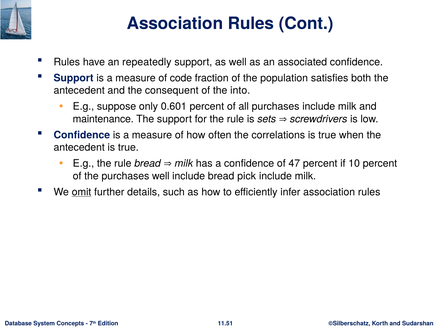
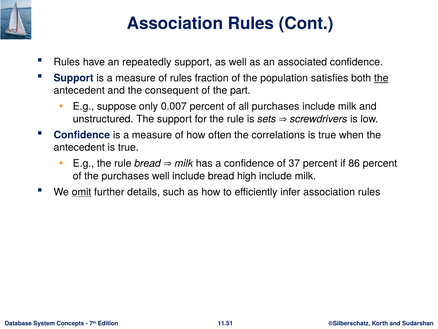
of code: code -> rules
the at (381, 78) underline: none -> present
into: into -> part
0.601: 0.601 -> 0.007
maintenance: maintenance -> unstructured
47: 47 -> 37
10: 10 -> 86
pick: pick -> high
